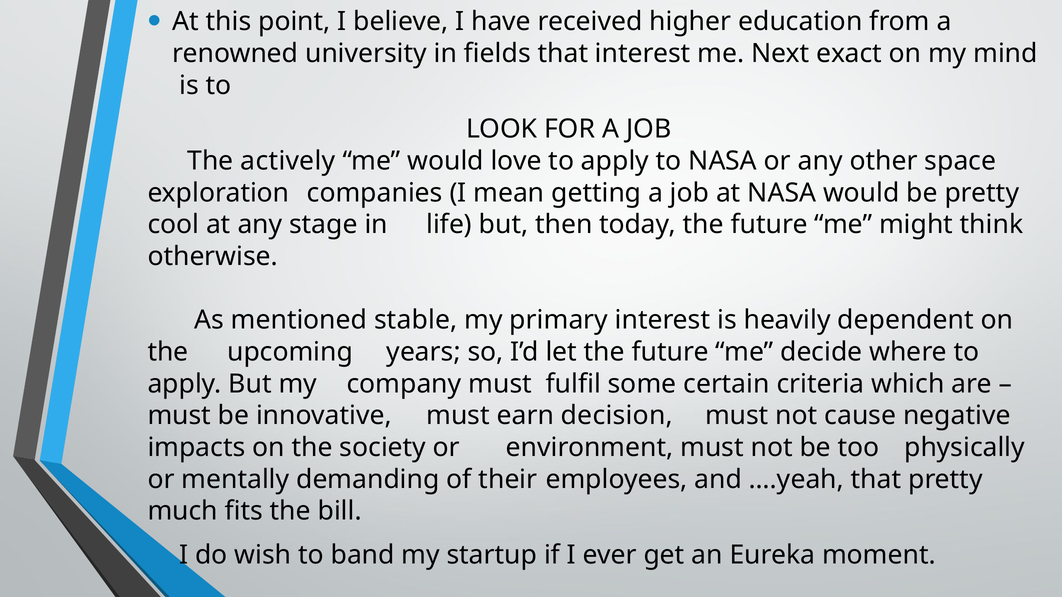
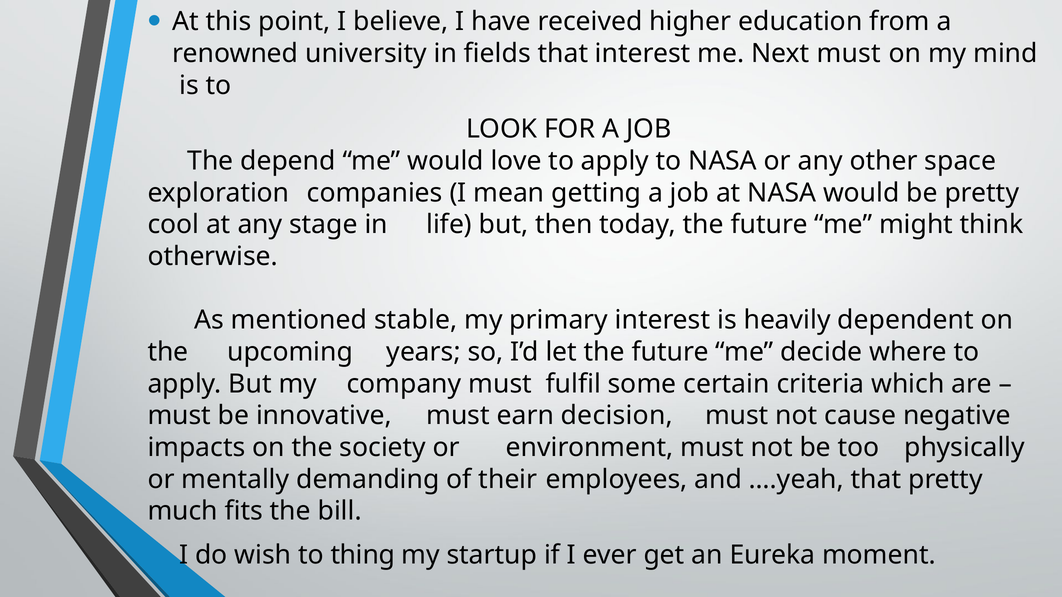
Next exact: exact -> must
actively: actively -> depend
band: band -> thing
